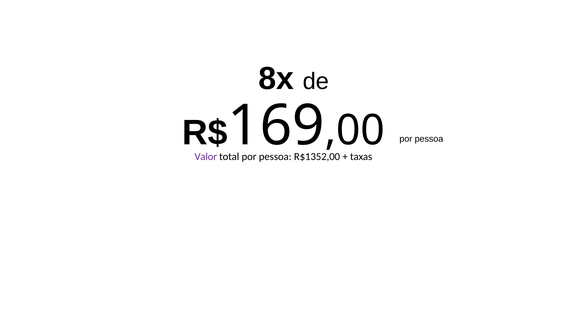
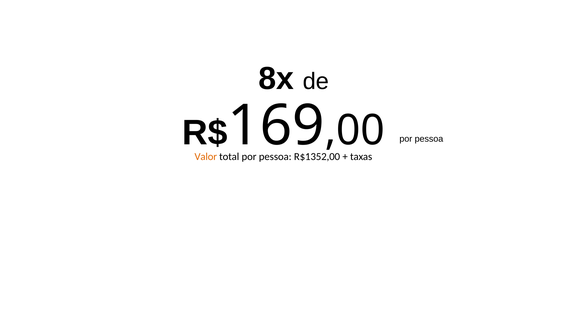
Valor colour: purple -> orange
